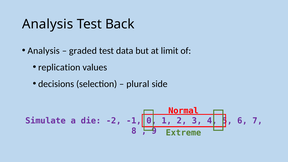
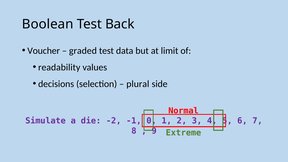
Analysis at (48, 24): Analysis -> Boolean
Analysis at (44, 51): Analysis -> Voucher
replication: replication -> readability
